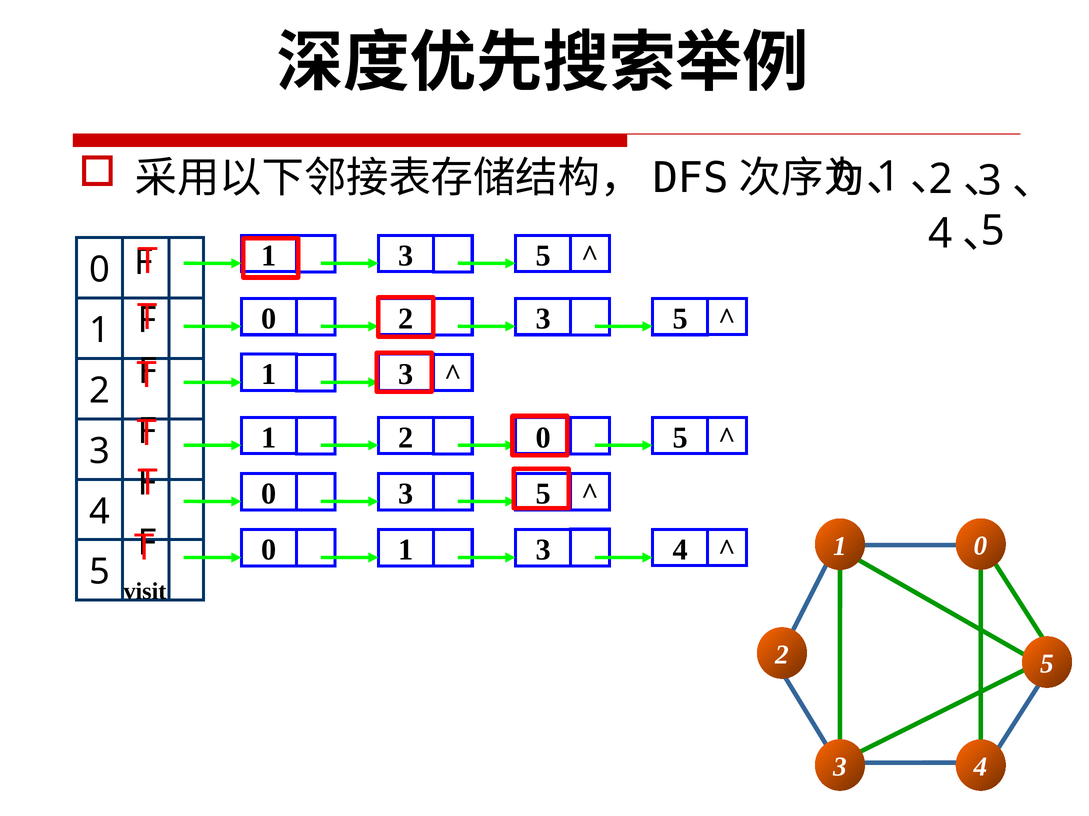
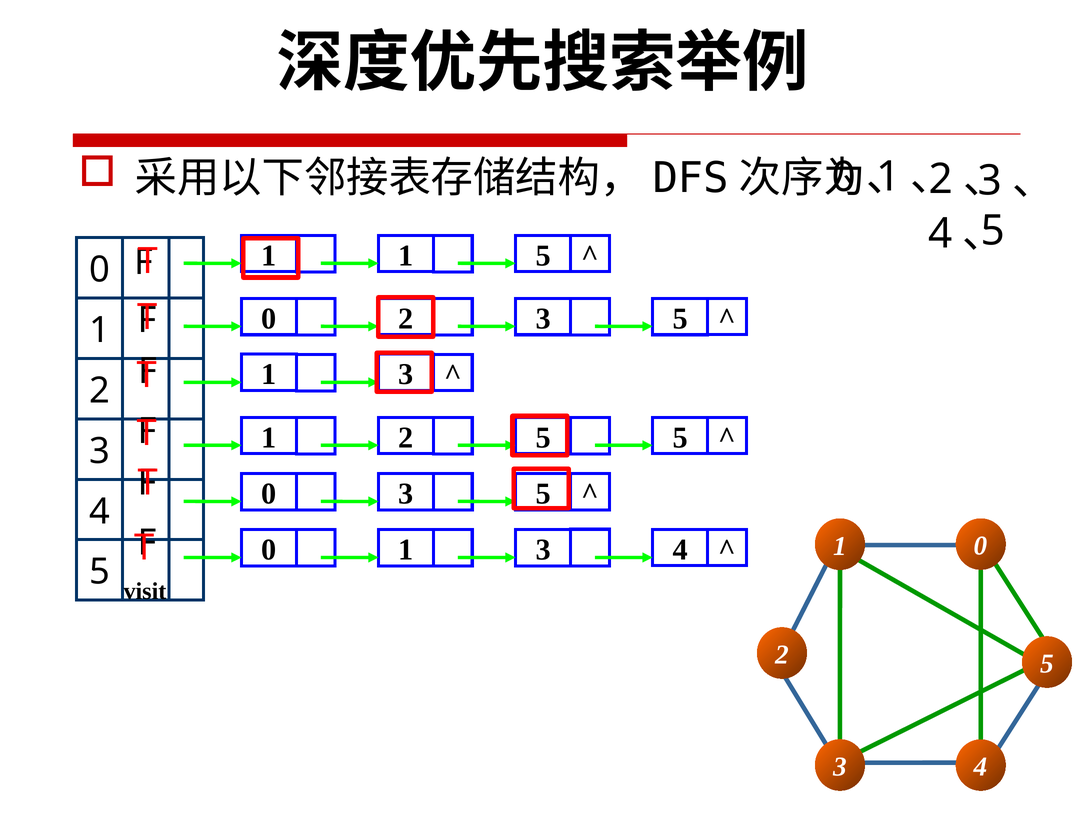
3 at (406, 256): 3 -> 1
1 2 0: 0 -> 5
